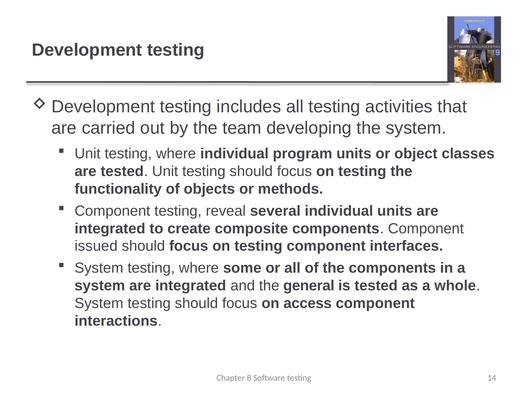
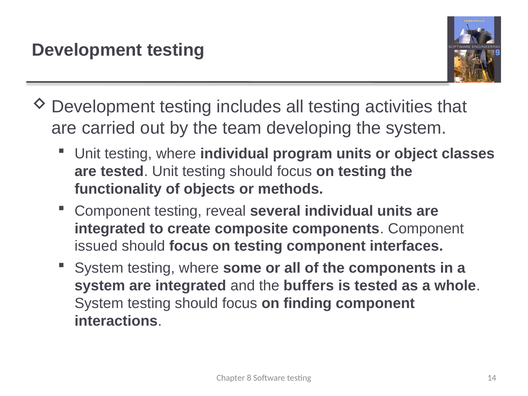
general: general -> buffers
access: access -> finding
